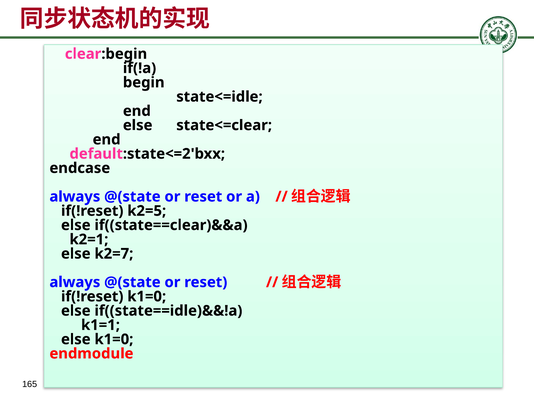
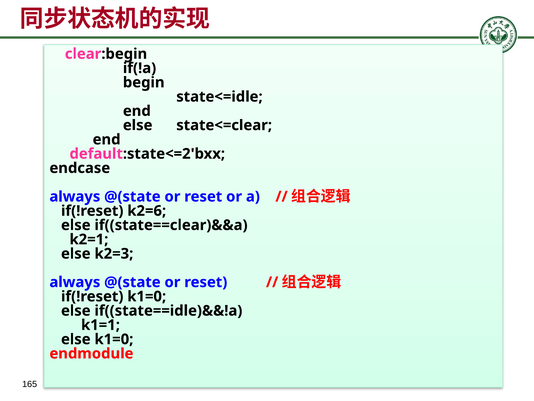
k2=5: k2=5 -> k2=6
k2=7: k2=7 -> k2=3
